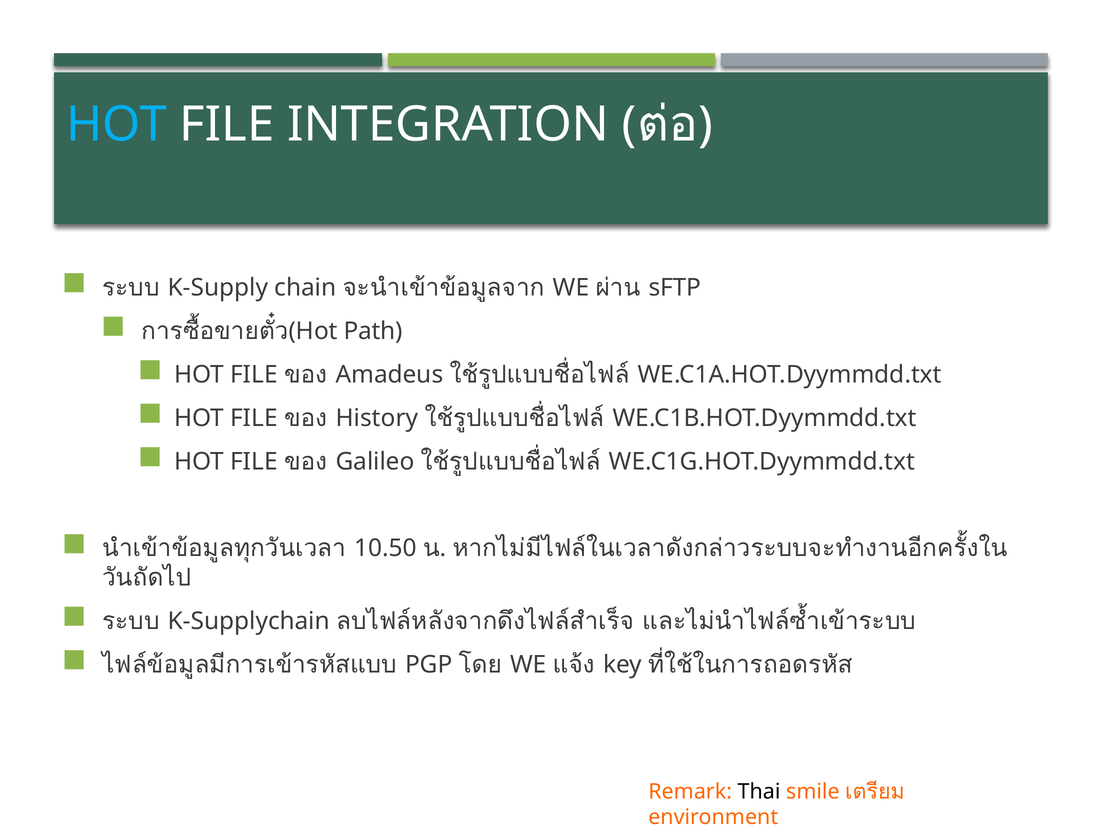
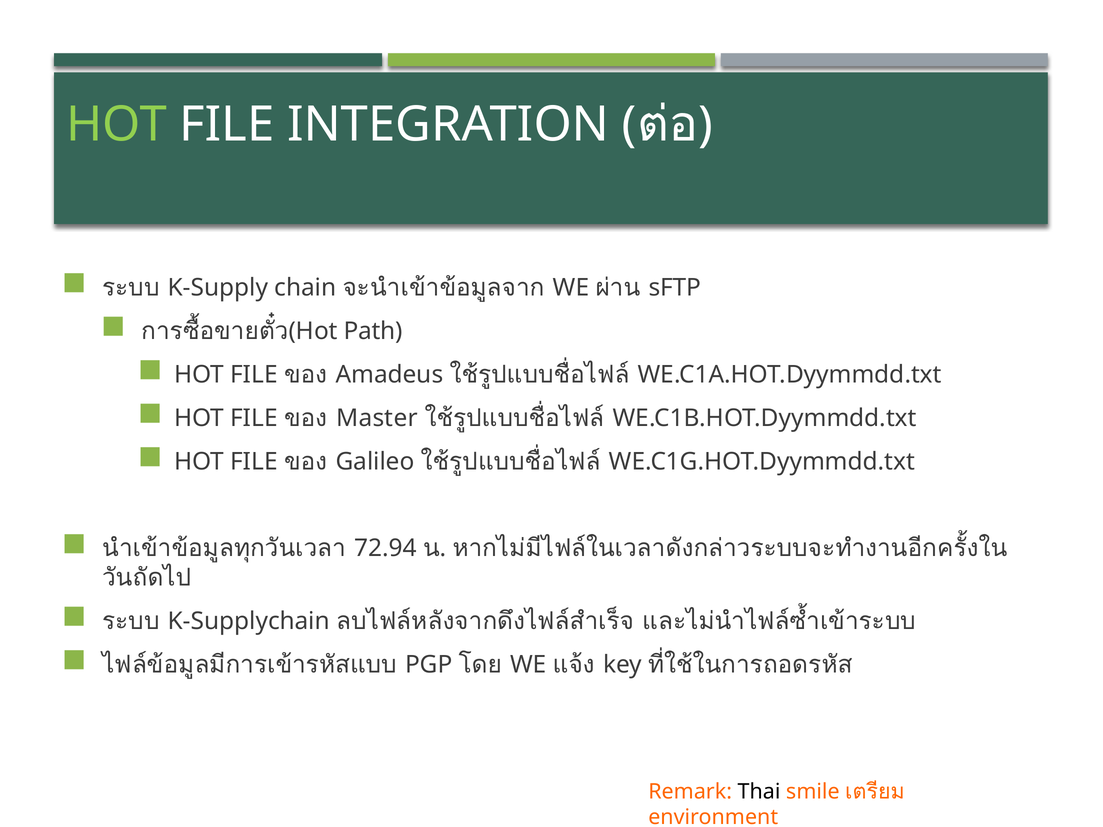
HOT at (117, 125) colour: light blue -> light green
History: History -> Master
10.50: 10.50 -> 72.94
